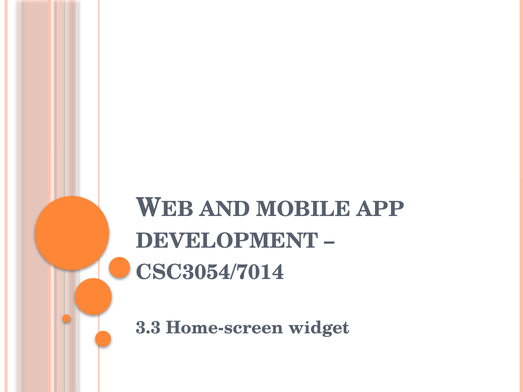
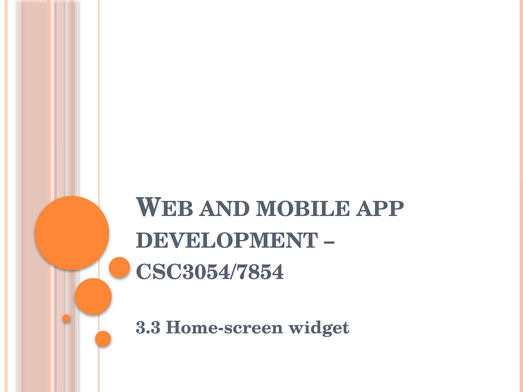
CSC3054/7014: CSC3054/7014 -> CSC3054/7854
